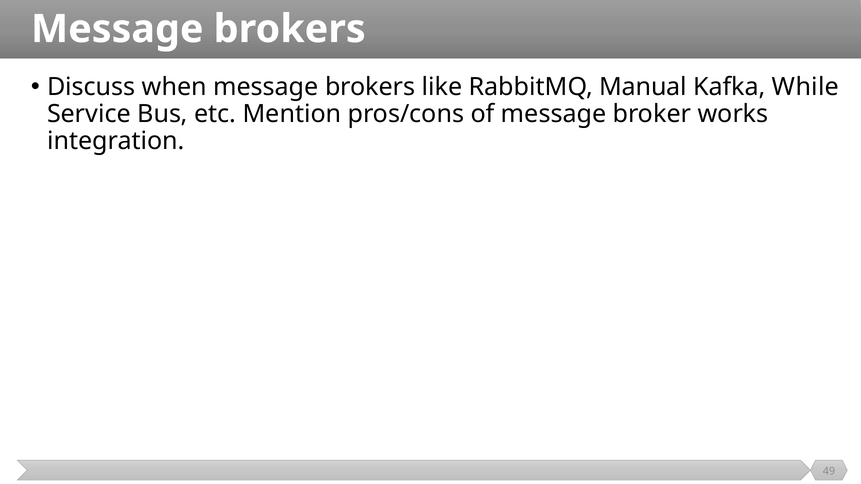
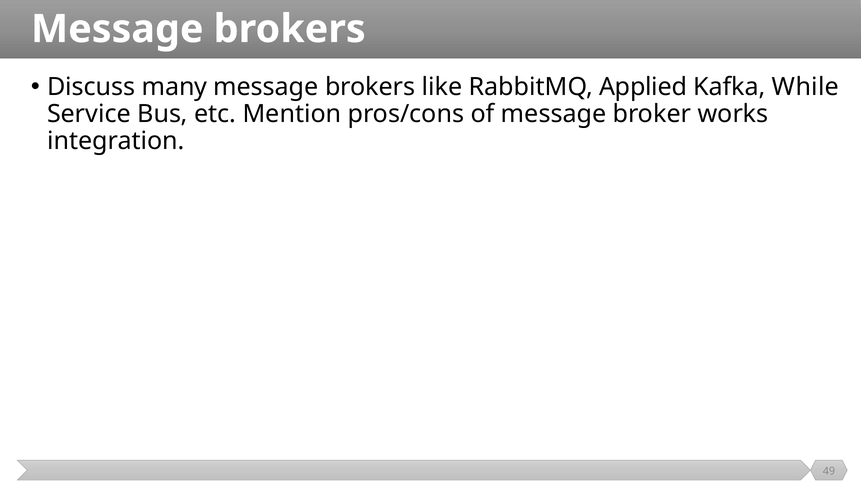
when: when -> many
Manual: Manual -> Applied
